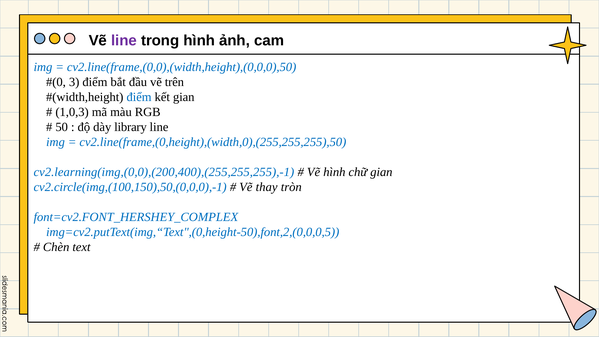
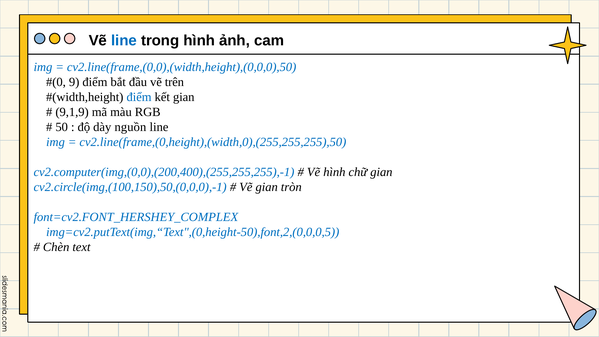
line at (124, 41) colour: purple -> blue
3: 3 -> 9
1,0,3: 1,0,3 -> 9,1,9
library: library -> nguồn
cv2.learning(img,(0,0),(200,400),(255,255,255),-1: cv2.learning(img,(0,0),(200,400),(255,255,255),-1 -> cv2.computer(img,(0,0),(200,400),(255,255,255),-1
Vẽ thay: thay -> gian
